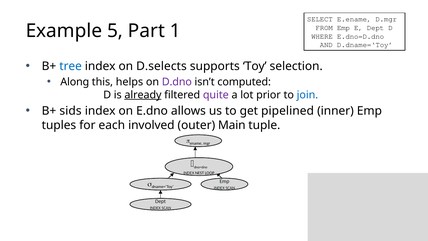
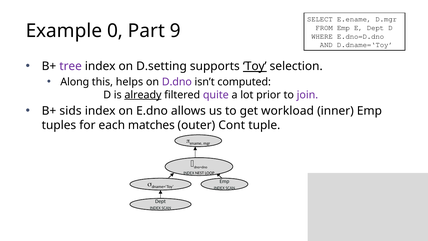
5: 5 -> 0
1: 1 -> 9
tree colour: blue -> purple
D.selects: D.selects -> D.setting
Toy underline: none -> present
join colour: blue -> purple
pipelined: pipelined -> workload
involved: involved -> matches
Main: Main -> Cont
